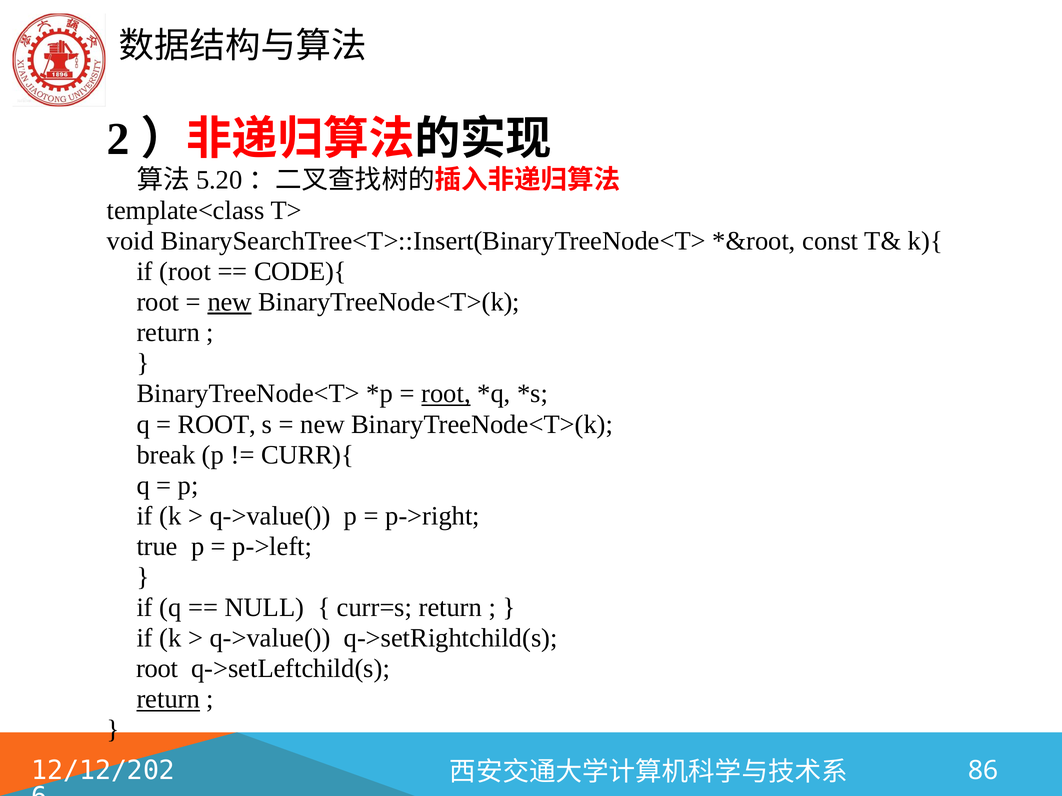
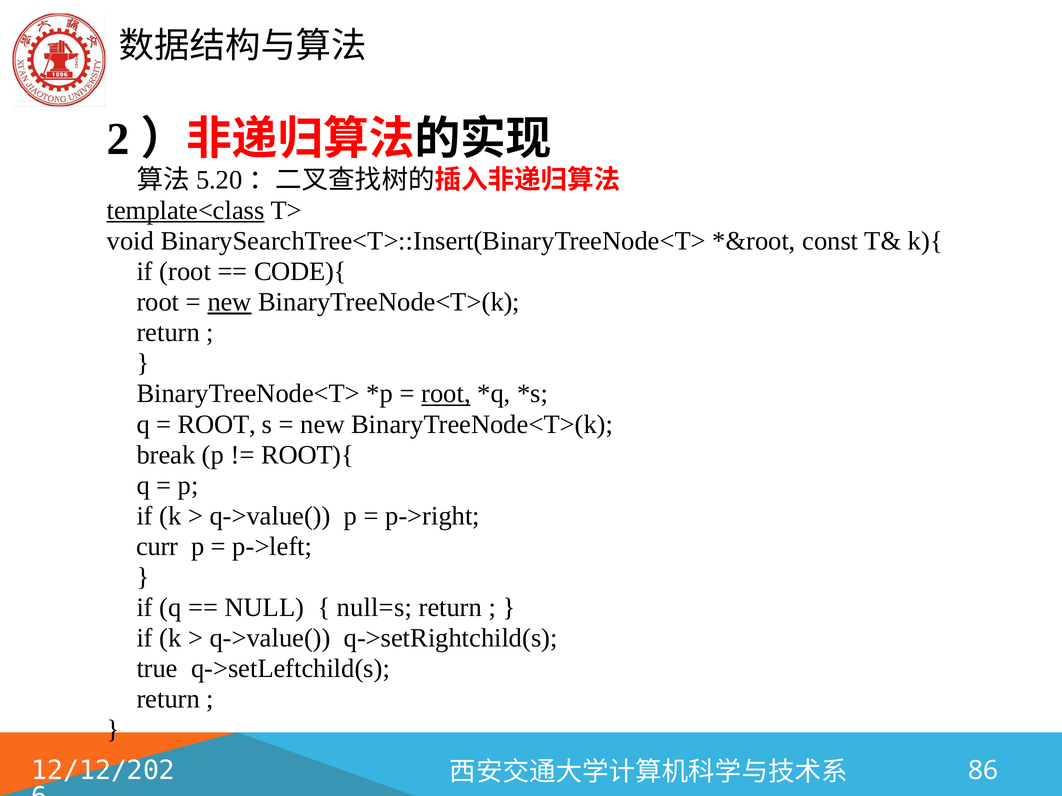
template<class underline: none -> present
CURR){: CURR){ -> ROOT){
true: true -> curr
curr=s: curr=s -> null=s
root at (157, 669): root -> true
return at (168, 700) underline: present -> none
